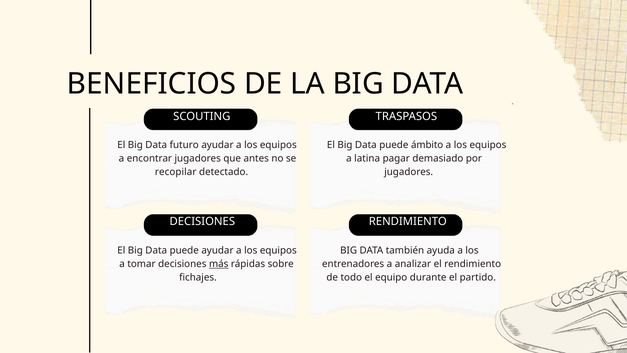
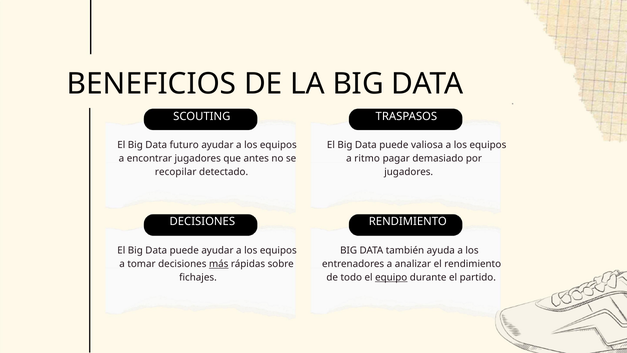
ámbito: ámbito -> valiosa
latina: latina -> ritmo
equipo underline: none -> present
